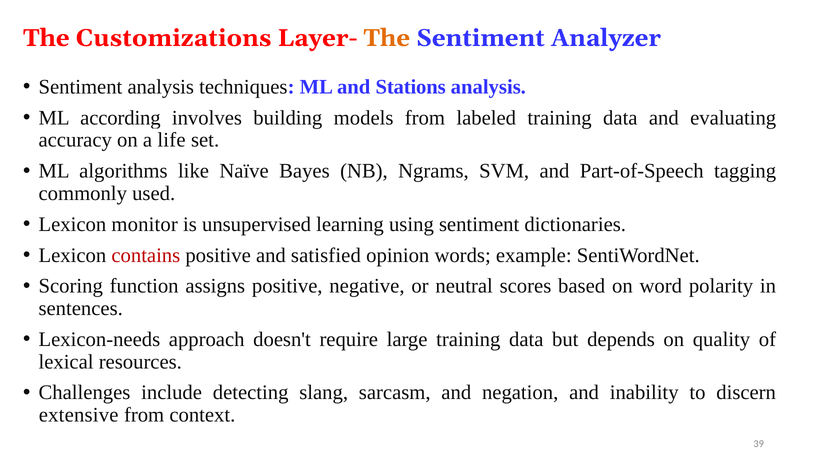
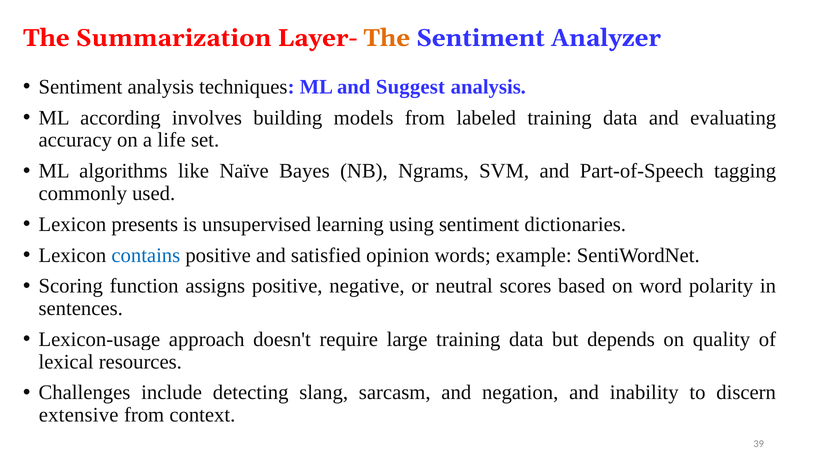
Customizations: Customizations -> Summarization
Stations: Stations -> Suggest
monitor: monitor -> presents
contains colour: red -> blue
Lexicon-needs: Lexicon-needs -> Lexicon-usage
